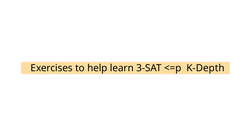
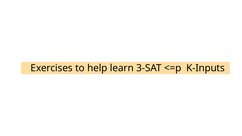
K-Depth: K-Depth -> K-Inputs
